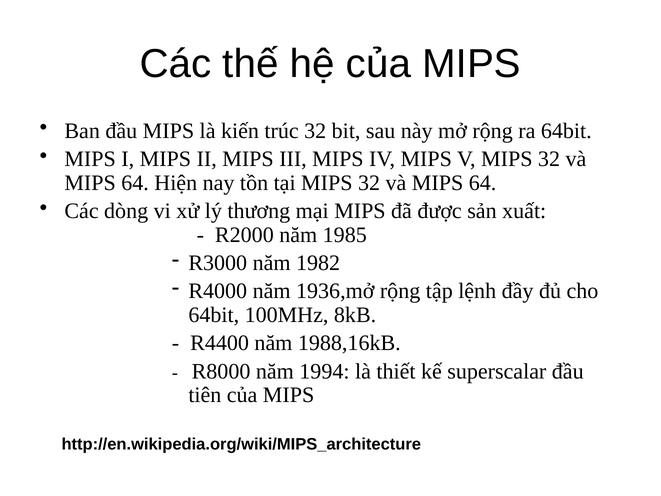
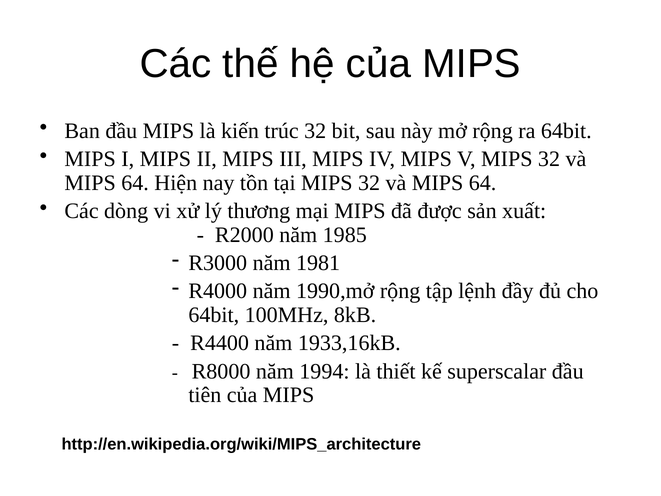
1982: 1982 -> 1981
1936,mở: 1936,mở -> 1990,mở
1988,16kB: 1988,16kB -> 1933,16kB
